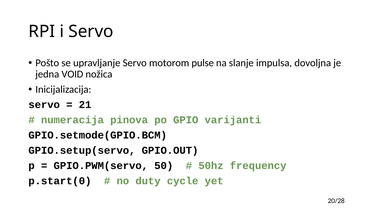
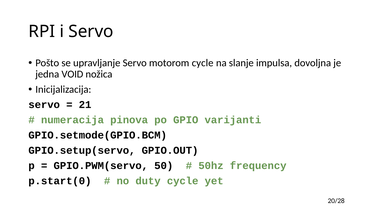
motorom pulse: pulse -> cycle
